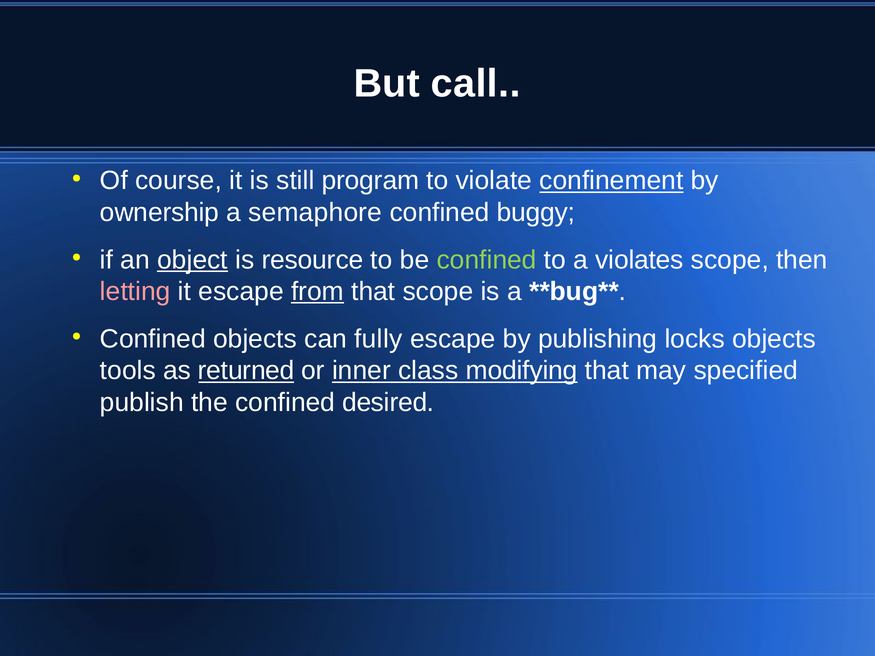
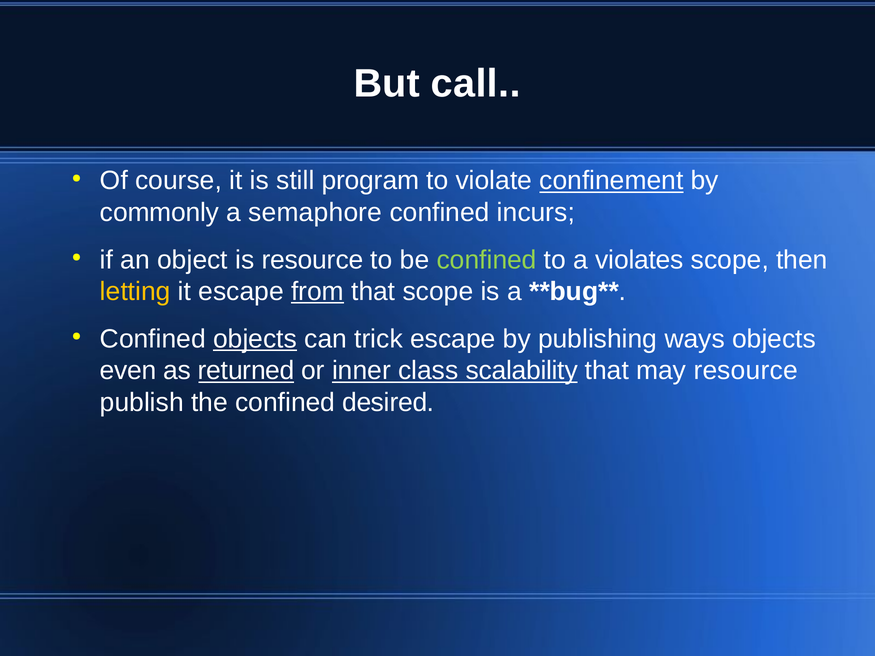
ownership: ownership -> commonly
buggy: buggy -> incurs
object underline: present -> none
letting colour: pink -> yellow
objects at (255, 339) underline: none -> present
fully: fully -> trick
locks: locks -> ways
tools: tools -> even
modifying: modifying -> scalability
may specified: specified -> resource
